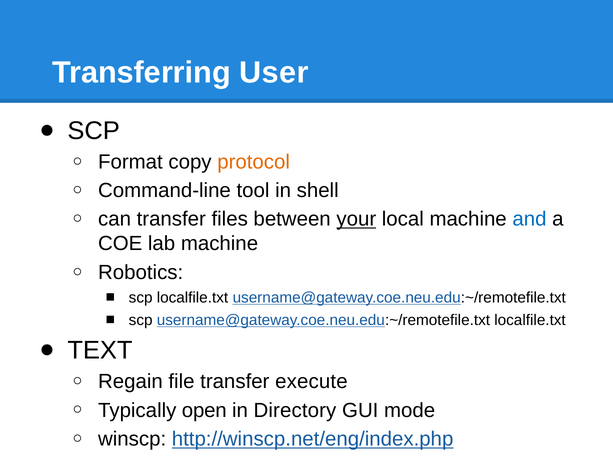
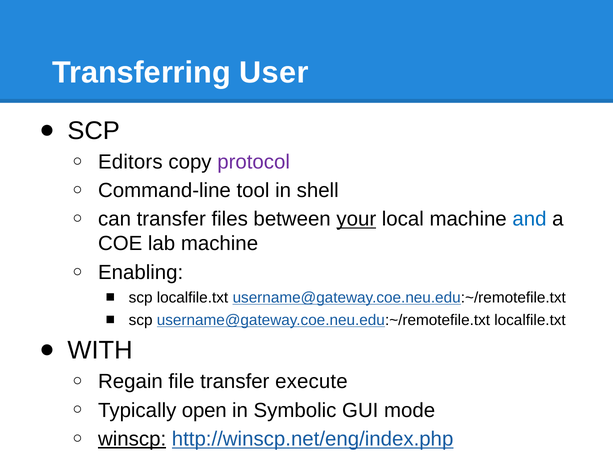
Format: Format -> Editors
protocol colour: orange -> purple
Robotics: Robotics -> Enabling
TEXT: TEXT -> WITH
Directory: Directory -> Symbolic
winscp underline: none -> present
